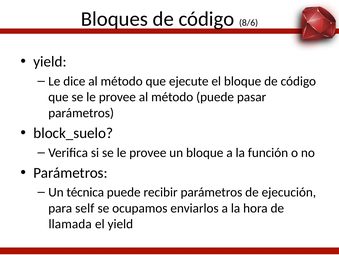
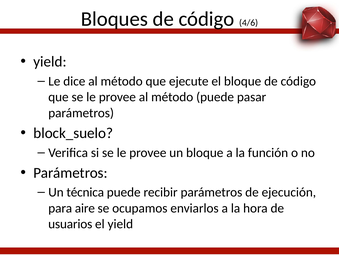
8/6: 8/6 -> 4/6
self: self -> aire
llamada: llamada -> usuarios
